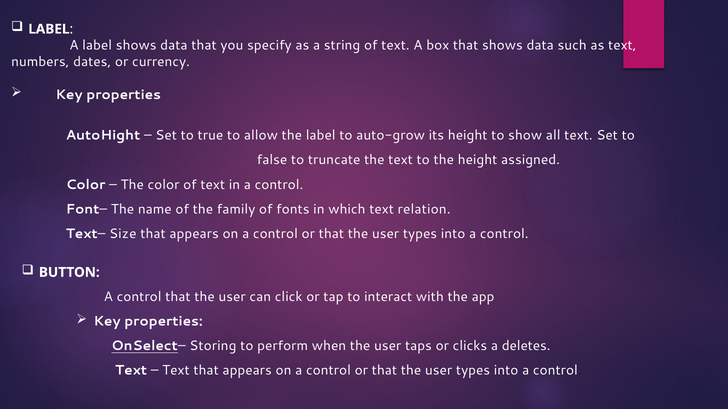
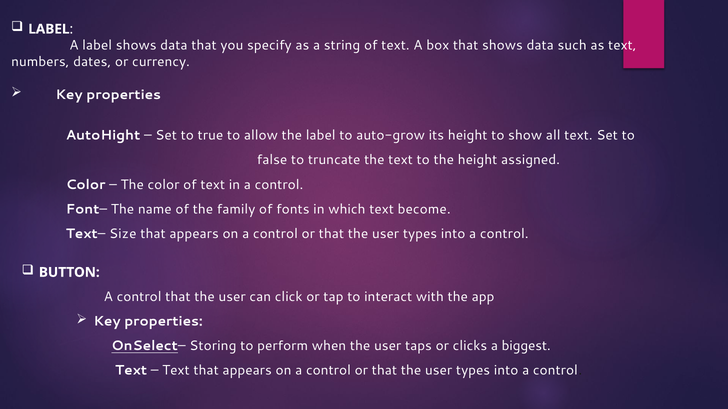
relation: relation -> become
deletes: deletes -> biggest
